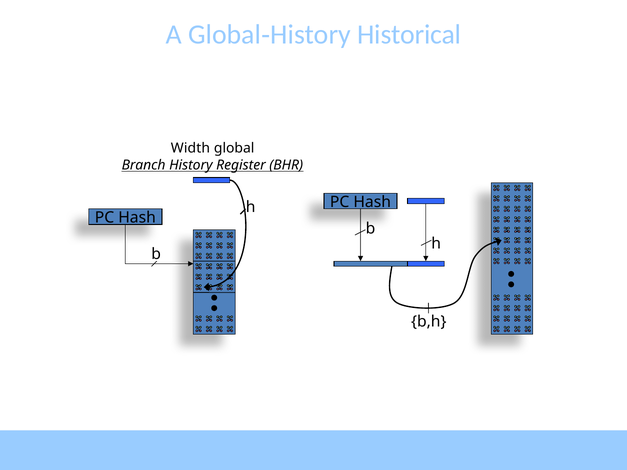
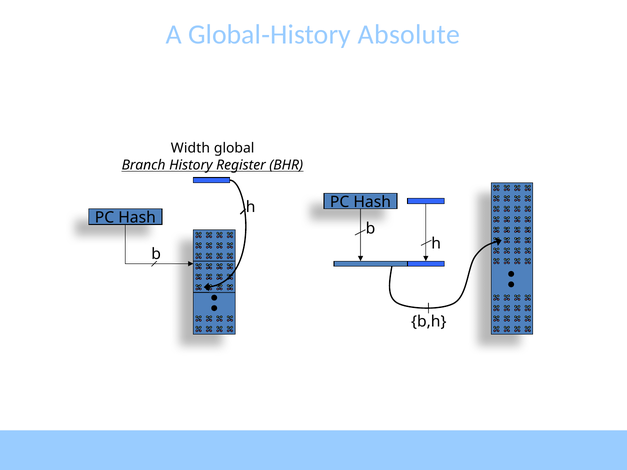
Historical: Historical -> Absolute
